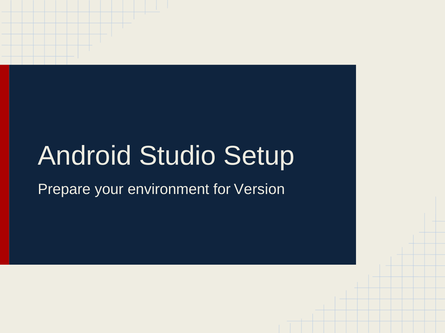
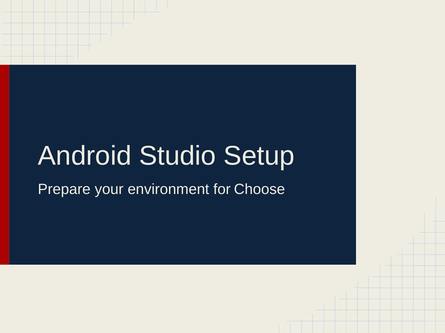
Version: Version -> Choose
